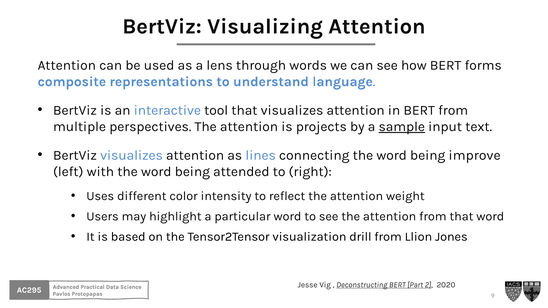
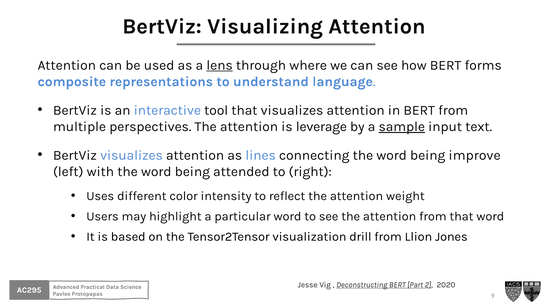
lens underline: none -> present
words: words -> where
projects: projects -> leverage
